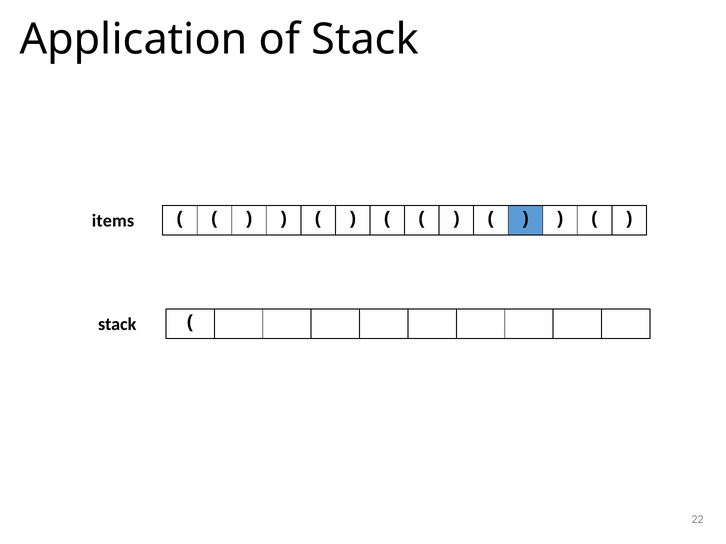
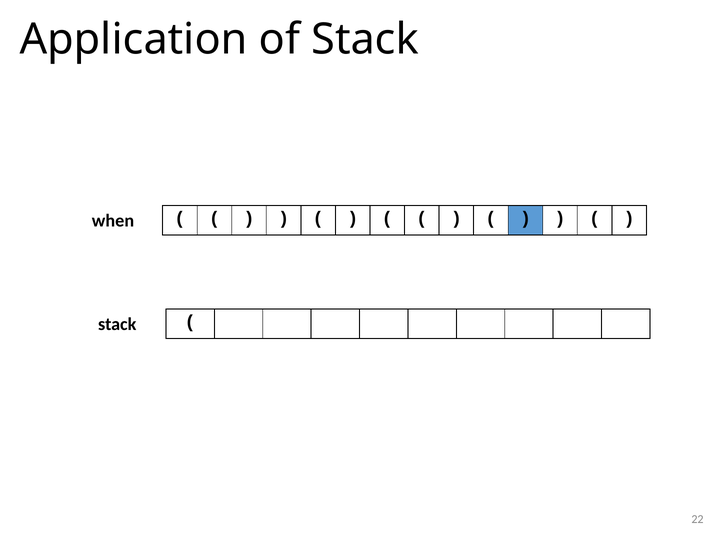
items: items -> when
